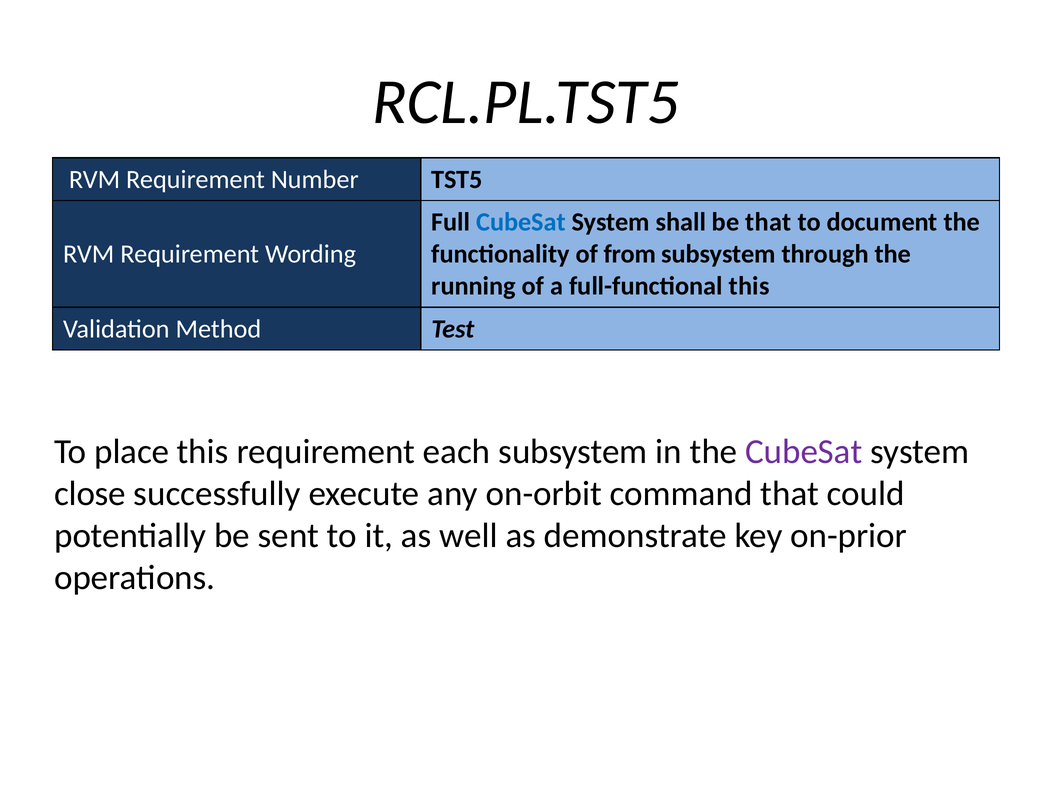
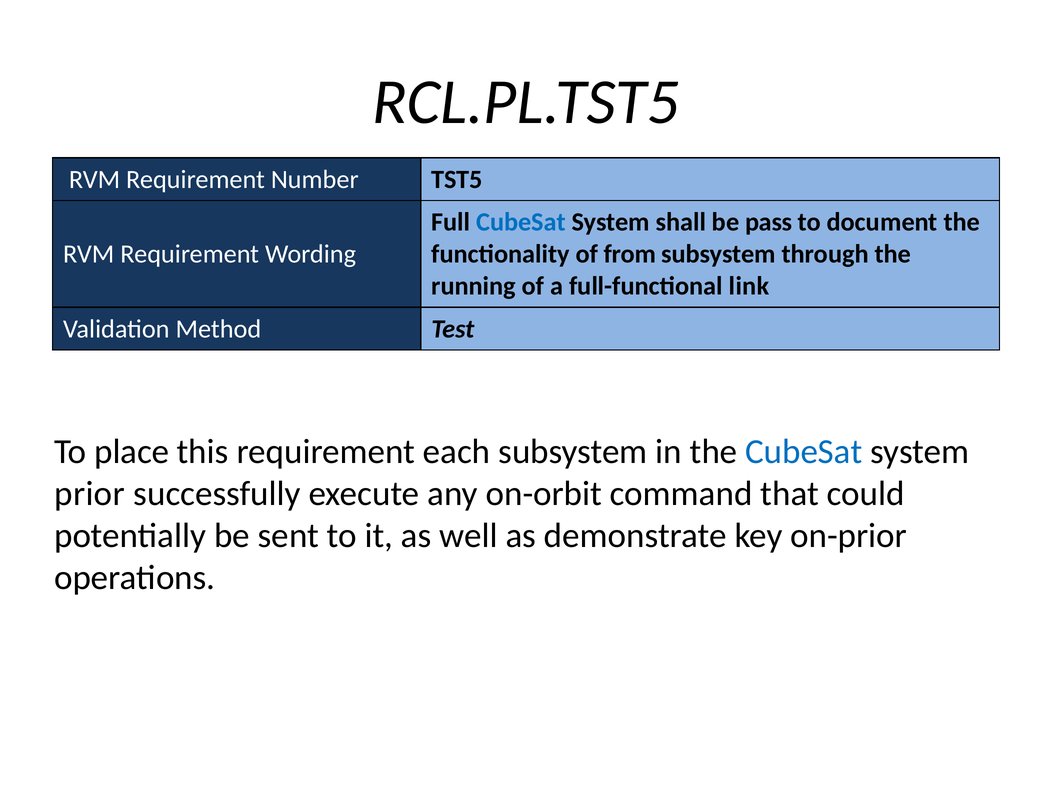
be that: that -> pass
full-functional this: this -> link
CubeSat at (804, 452) colour: purple -> blue
close: close -> prior
